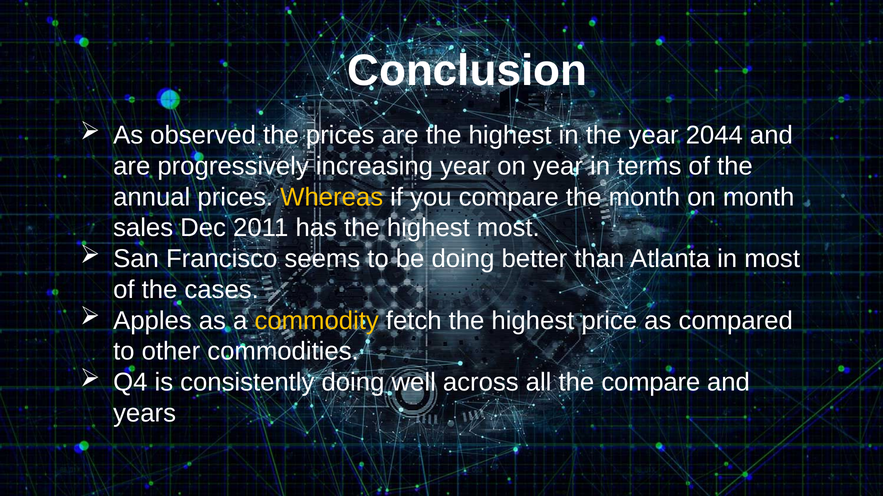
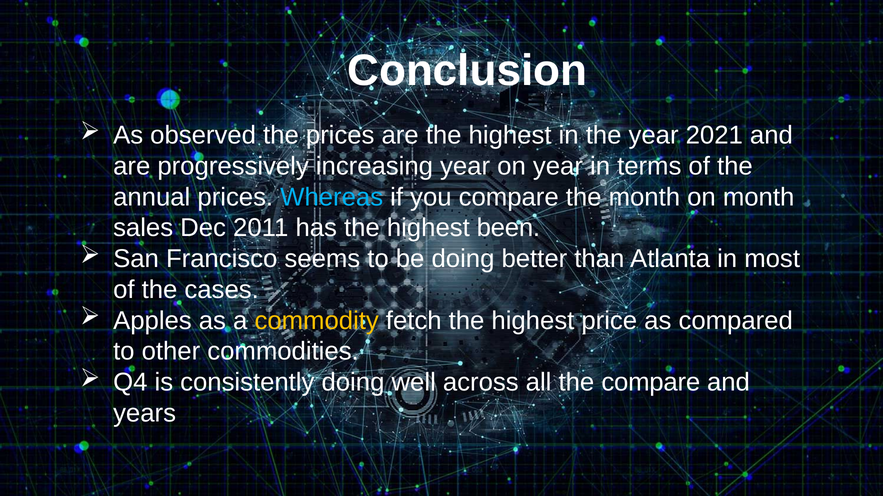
2044: 2044 -> 2021
Whereas colour: yellow -> light blue
highest most: most -> been
